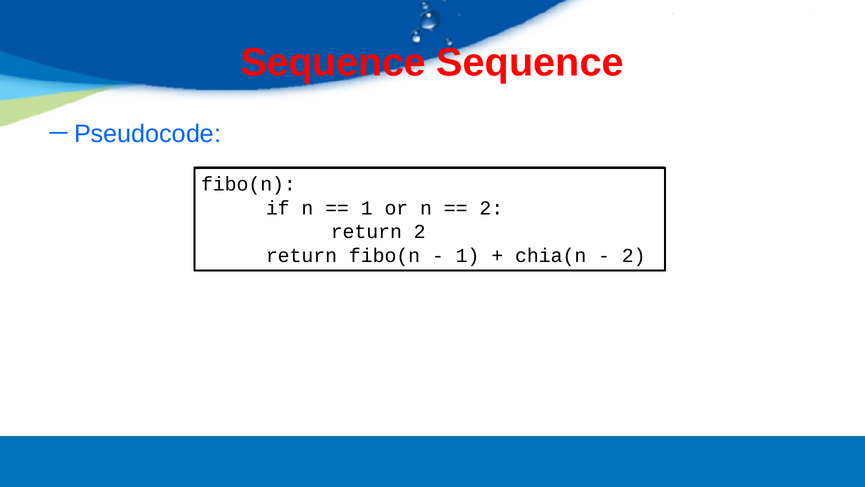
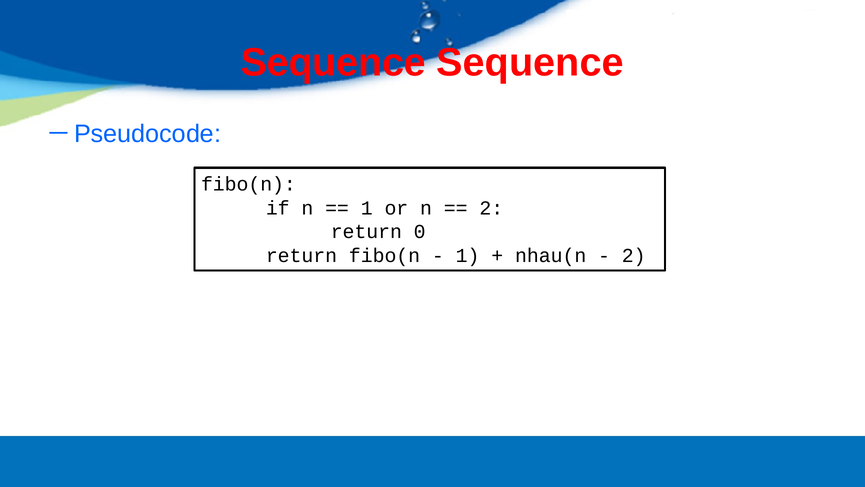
return 2: 2 -> 0
chia(n: chia(n -> nhau(n
